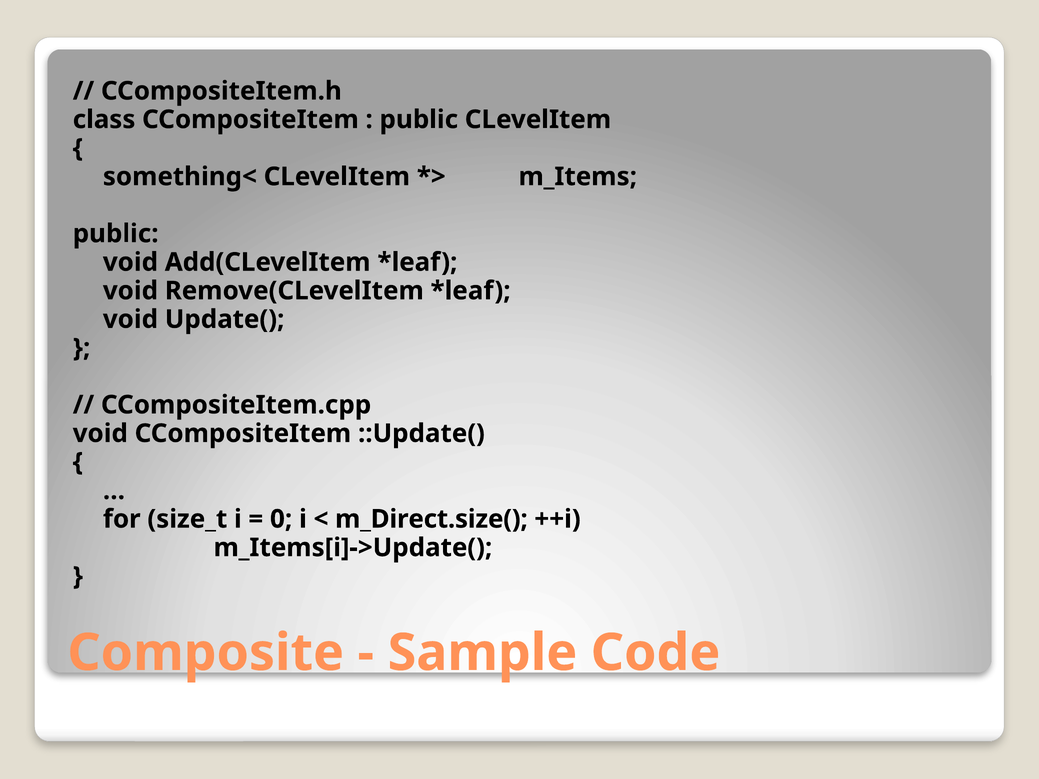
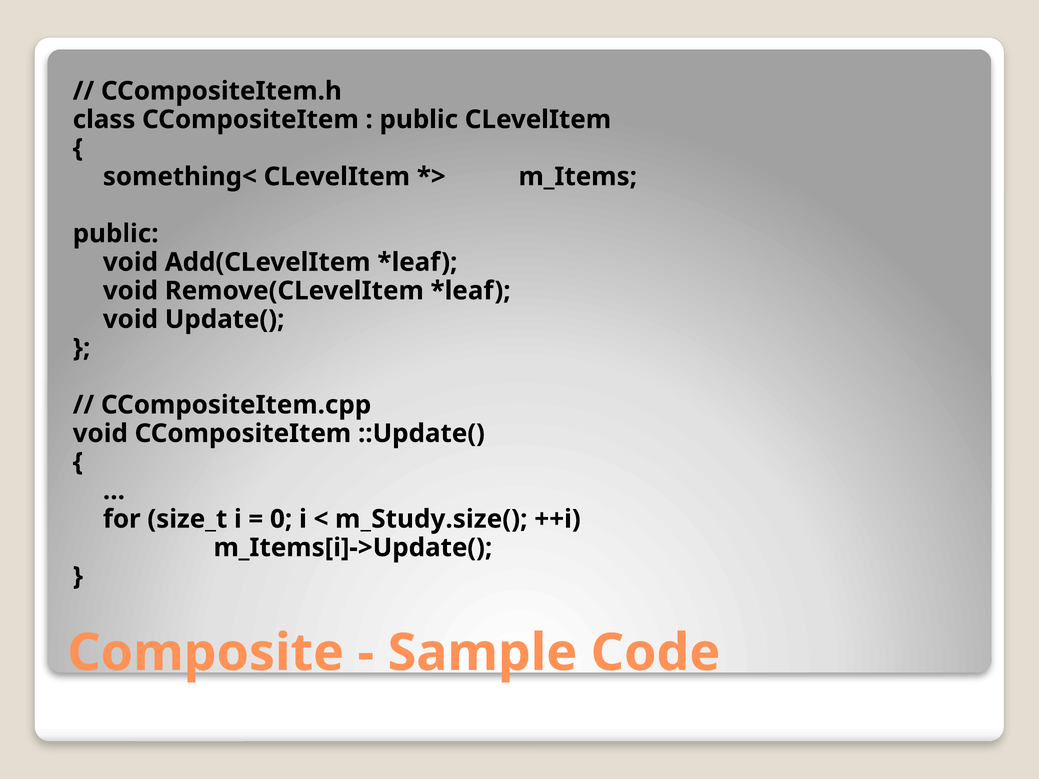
m_Direct.size(: m_Direct.size( -> m_Study.size(
